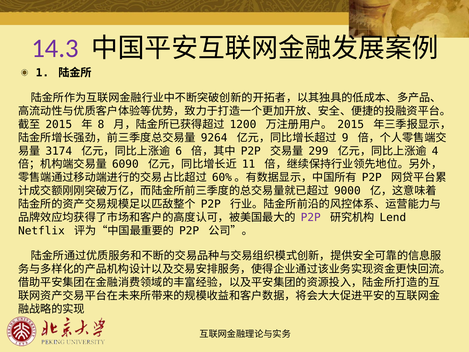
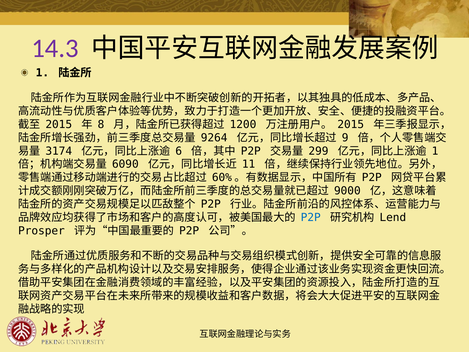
4 at (435, 151): 4 -> 1
P2P at (311, 217) colour: purple -> blue
Netflix: Netflix -> Prosper
